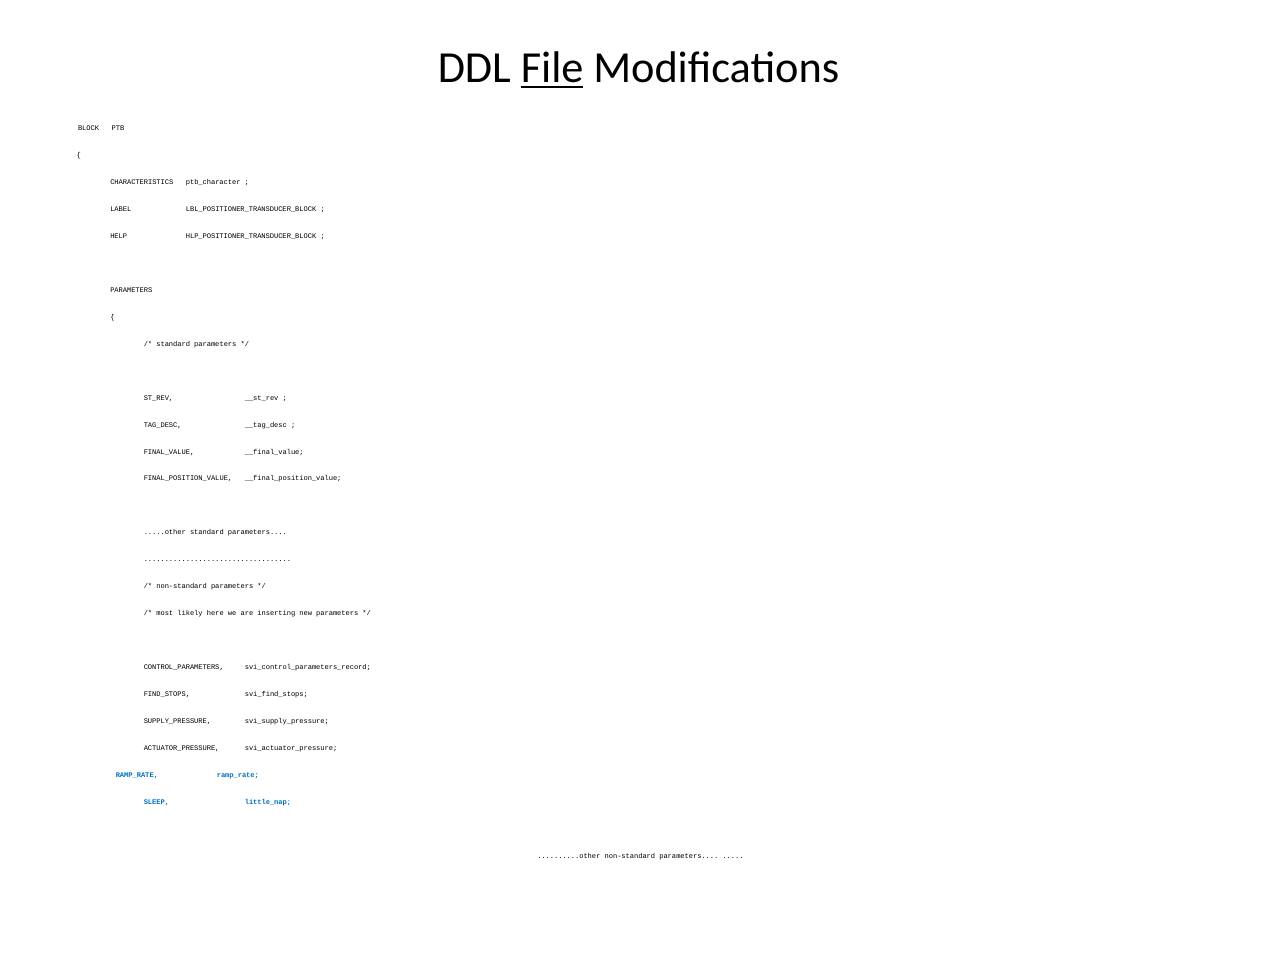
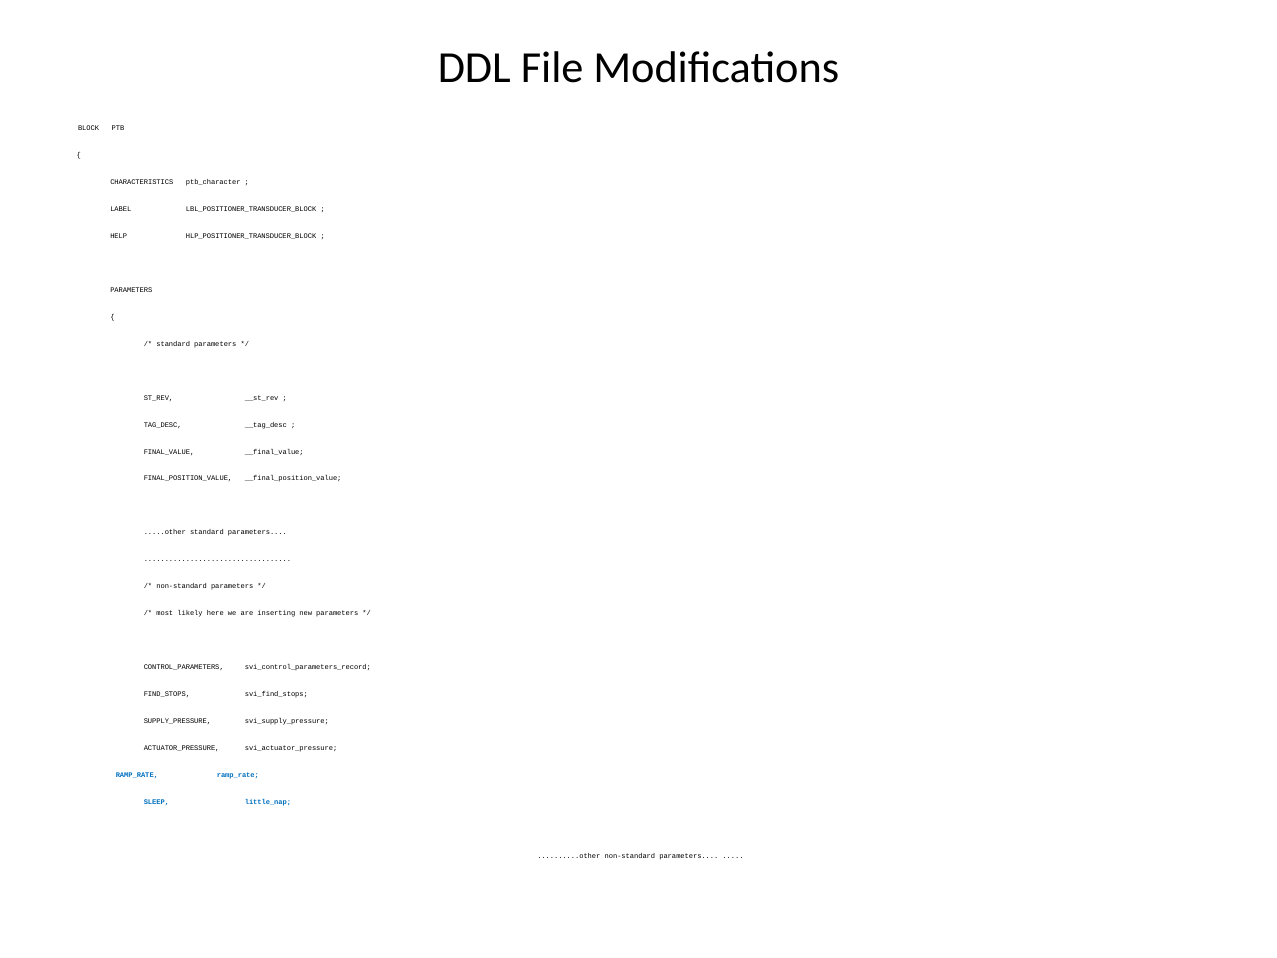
File underline: present -> none
